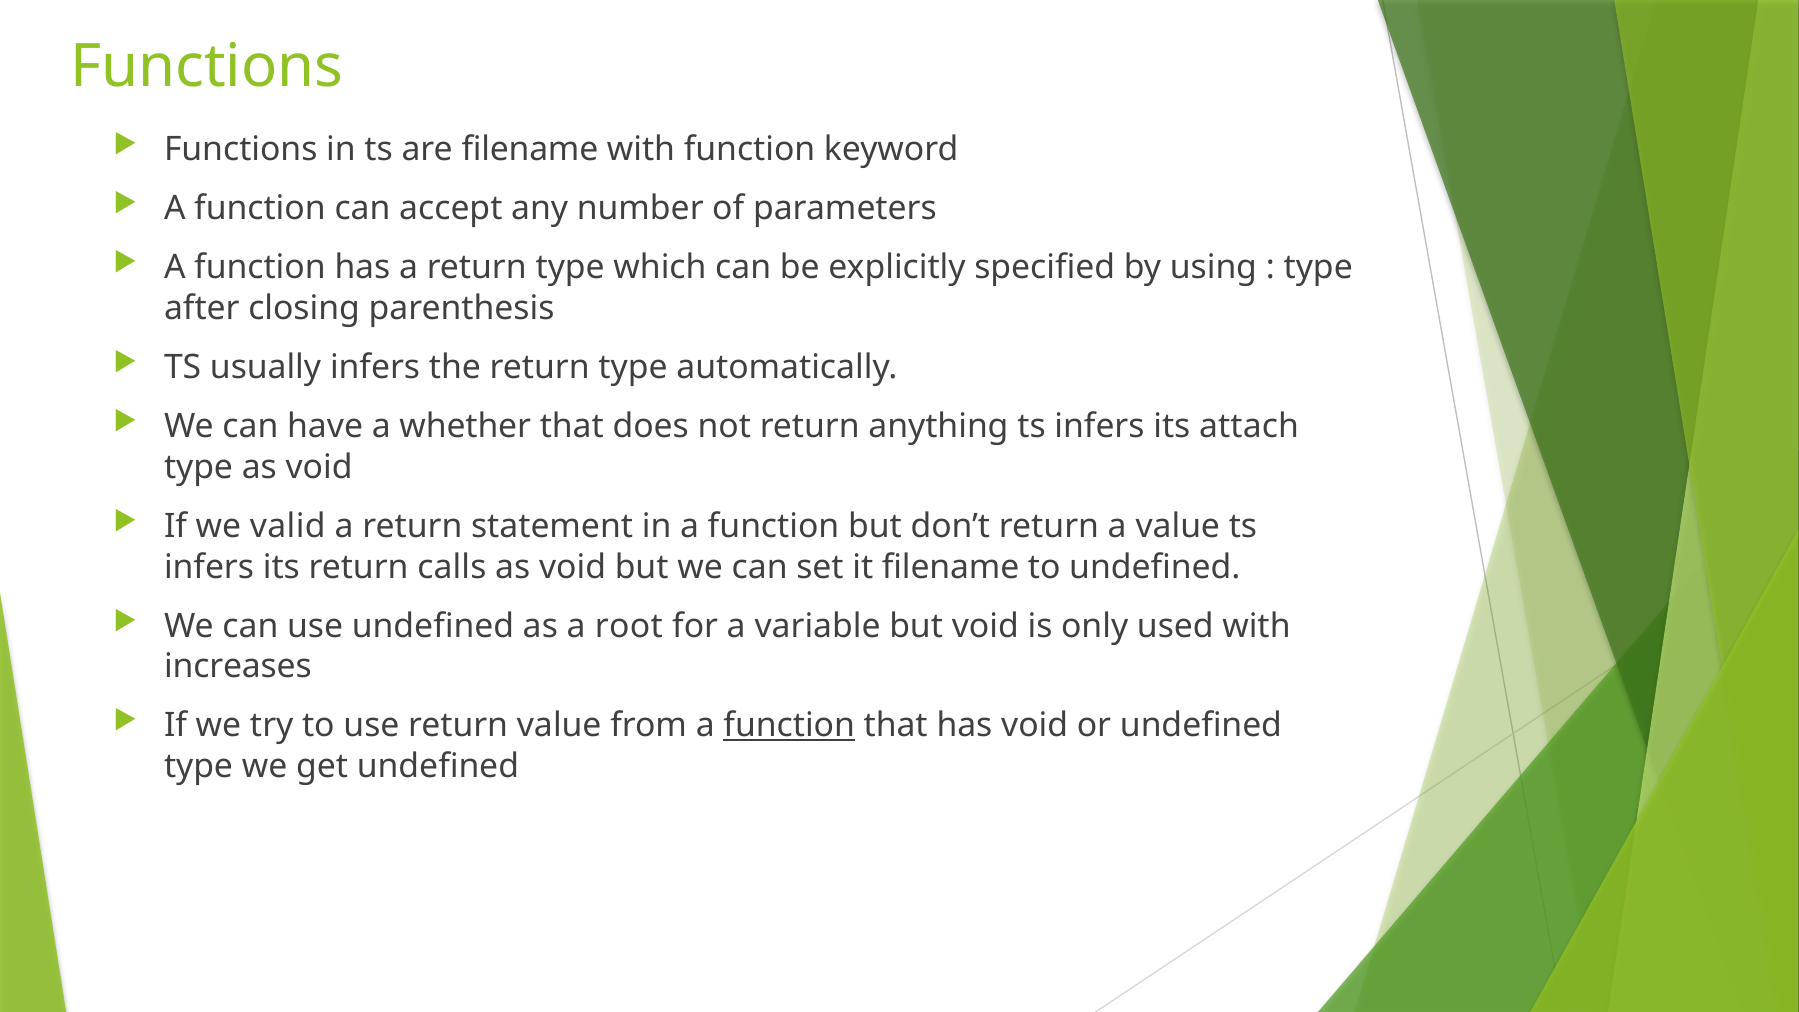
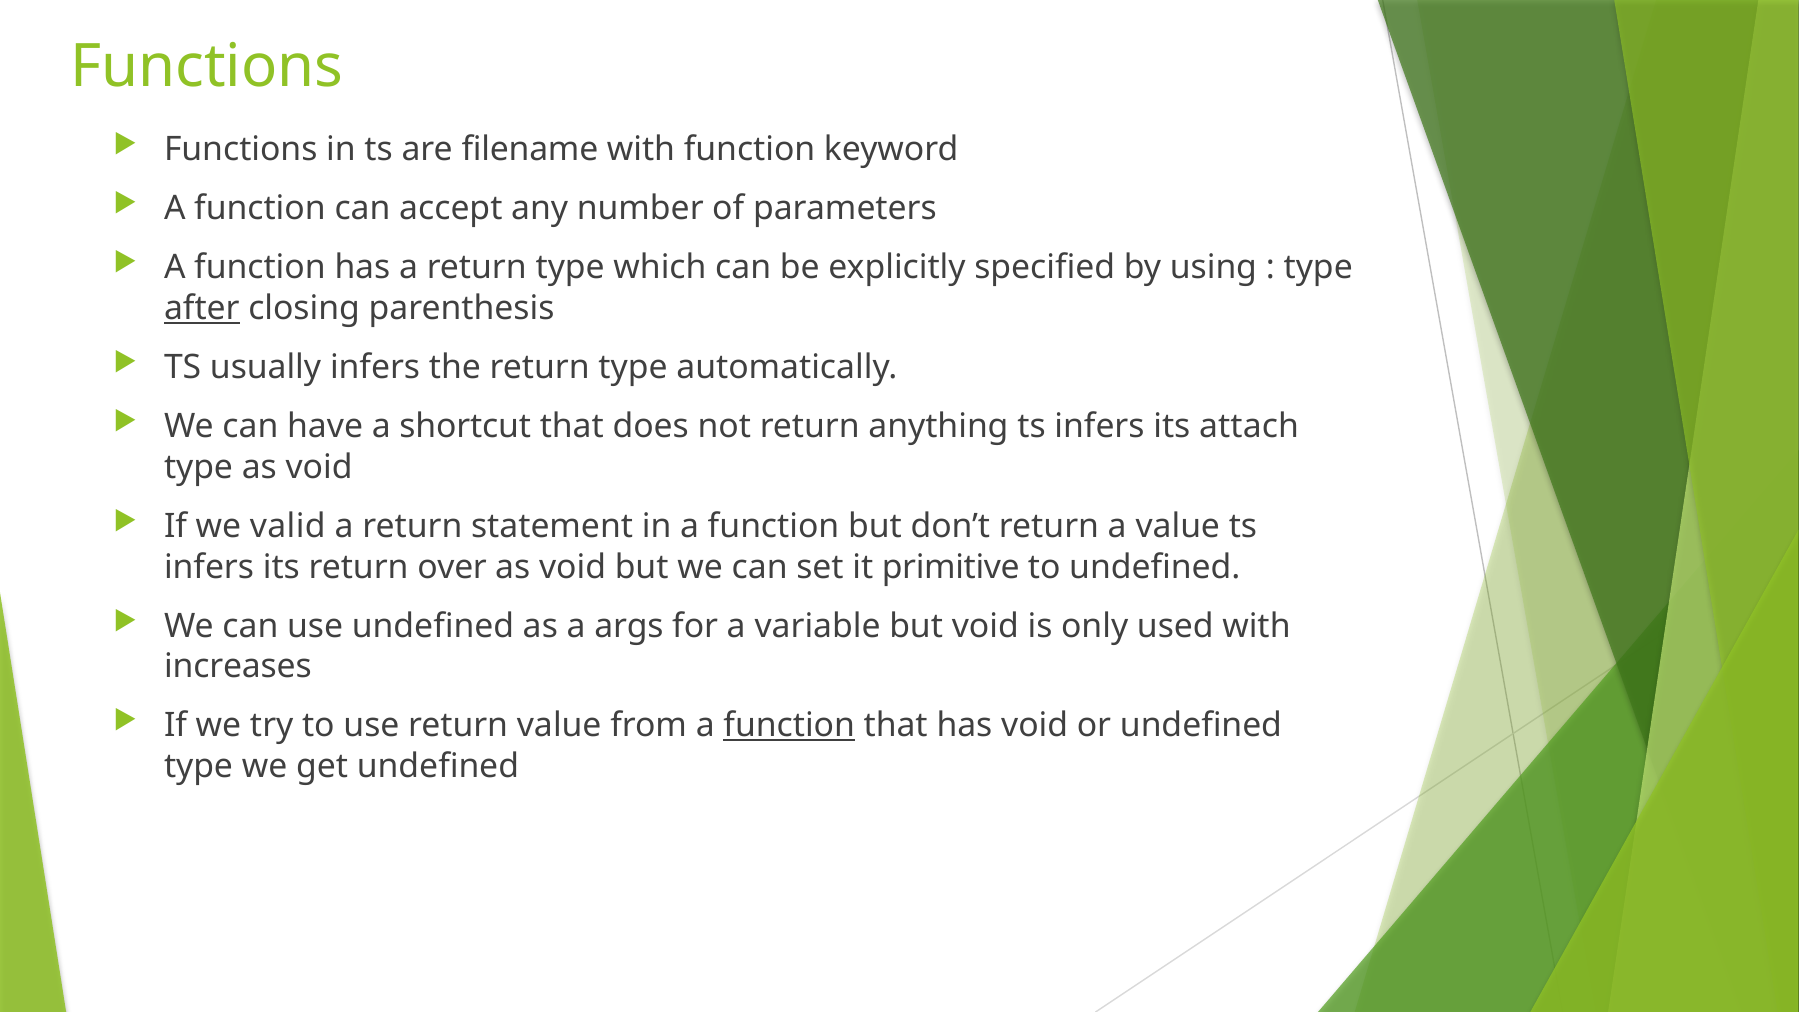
after underline: none -> present
whether: whether -> shortcut
calls: calls -> over
it filename: filename -> primitive
root: root -> args
